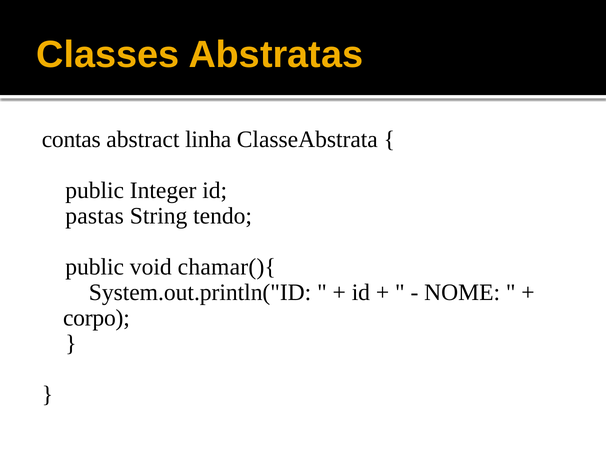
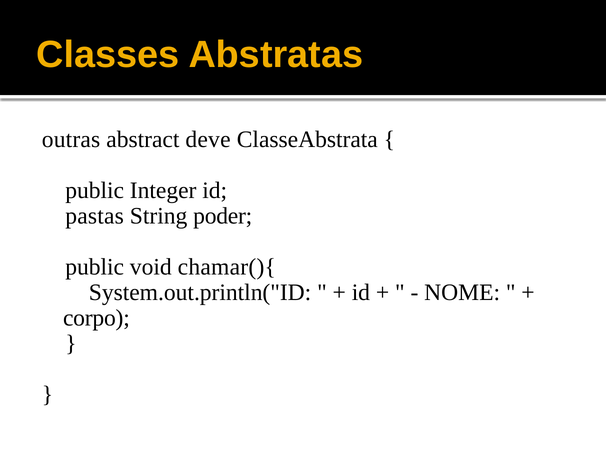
contas: contas -> outras
linha: linha -> deve
tendo: tendo -> poder
